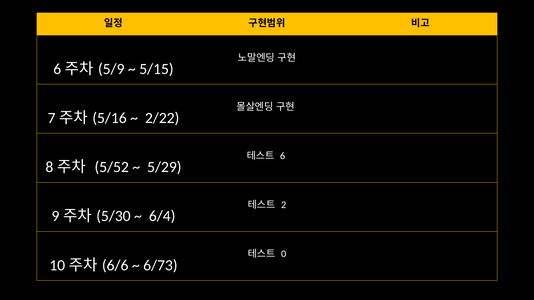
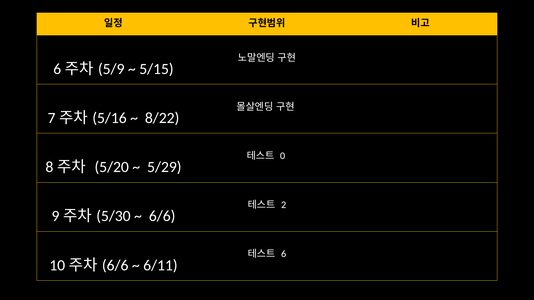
2/22: 2/22 -> 8/22
6: 6 -> 0
5/52: 5/52 -> 5/20
6/4 at (162, 216): 6/4 -> 6/6
0: 0 -> 6
6/73: 6/73 -> 6/11
